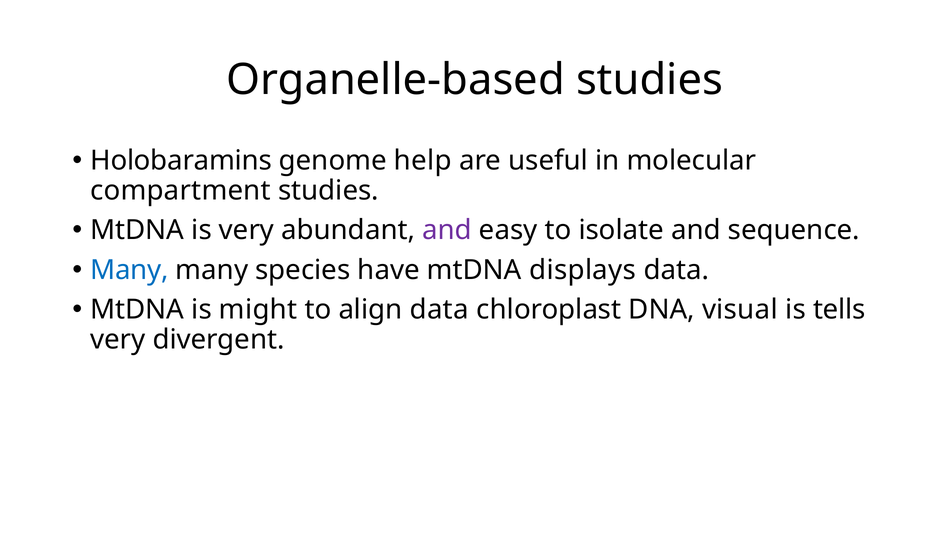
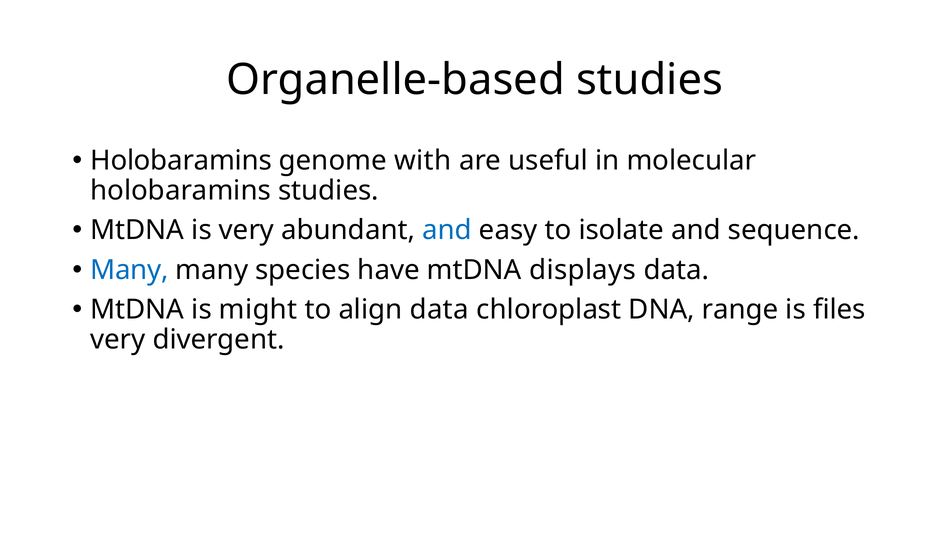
help: help -> with
compartment at (180, 191): compartment -> holobaramins
and at (447, 230) colour: purple -> blue
visual: visual -> range
tells: tells -> files
